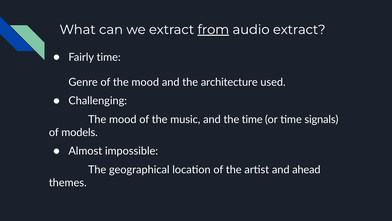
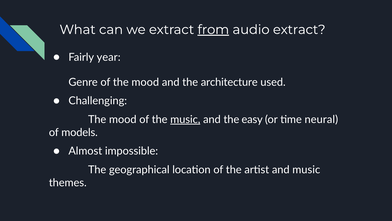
Fairly time: time -> year
music at (185, 119) underline: none -> present
the time: time -> easy
signals: signals -> neural
and ahead: ahead -> music
